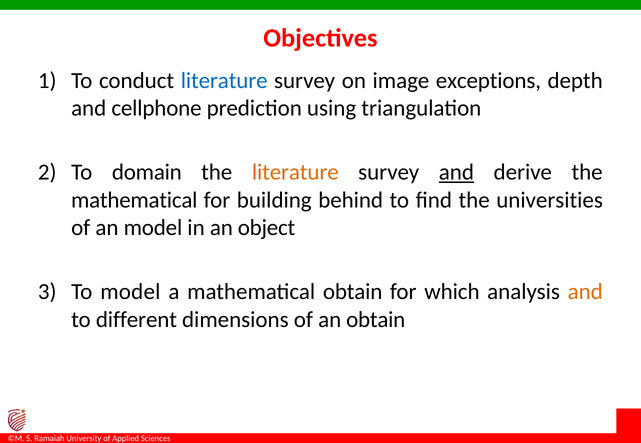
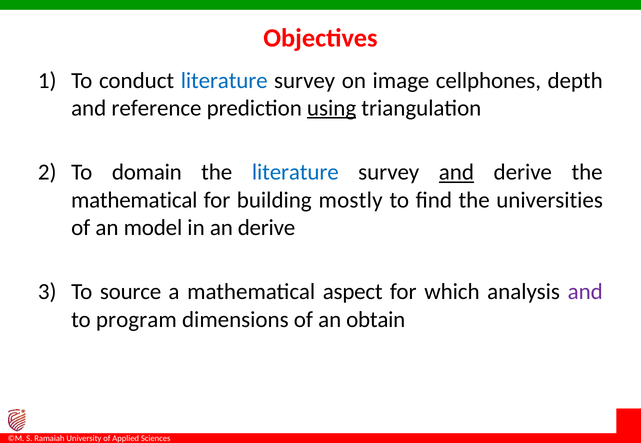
exceptions: exceptions -> cellphones
cellphone: cellphone -> reference
using underline: none -> present
literature at (295, 173) colour: orange -> blue
behind: behind -> mostly
an object: object -> derive
To model: model -> source
mathematical obtain: obtain -> aspect
and at (585, 292) colour: orange -> purple
different: different -> program
